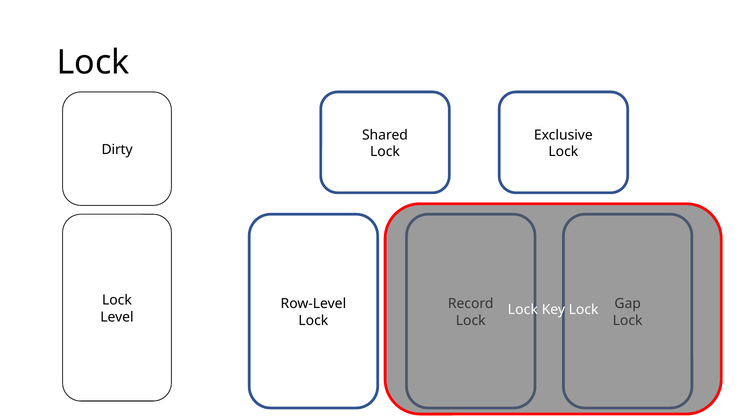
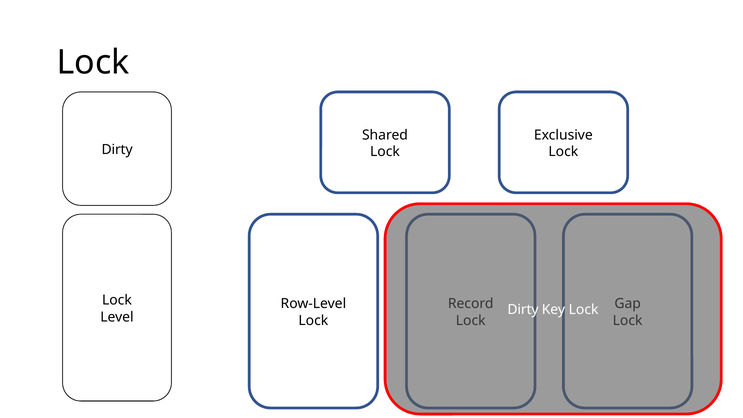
Lock at (523, 310): Lock -> Dirty
